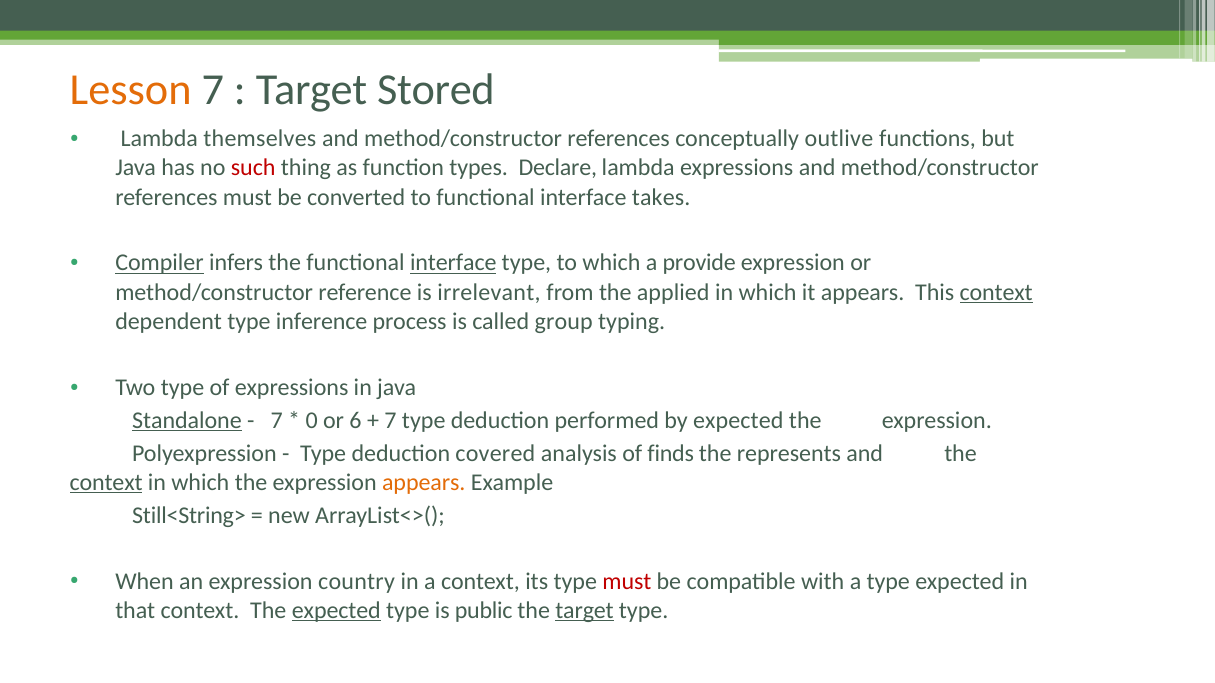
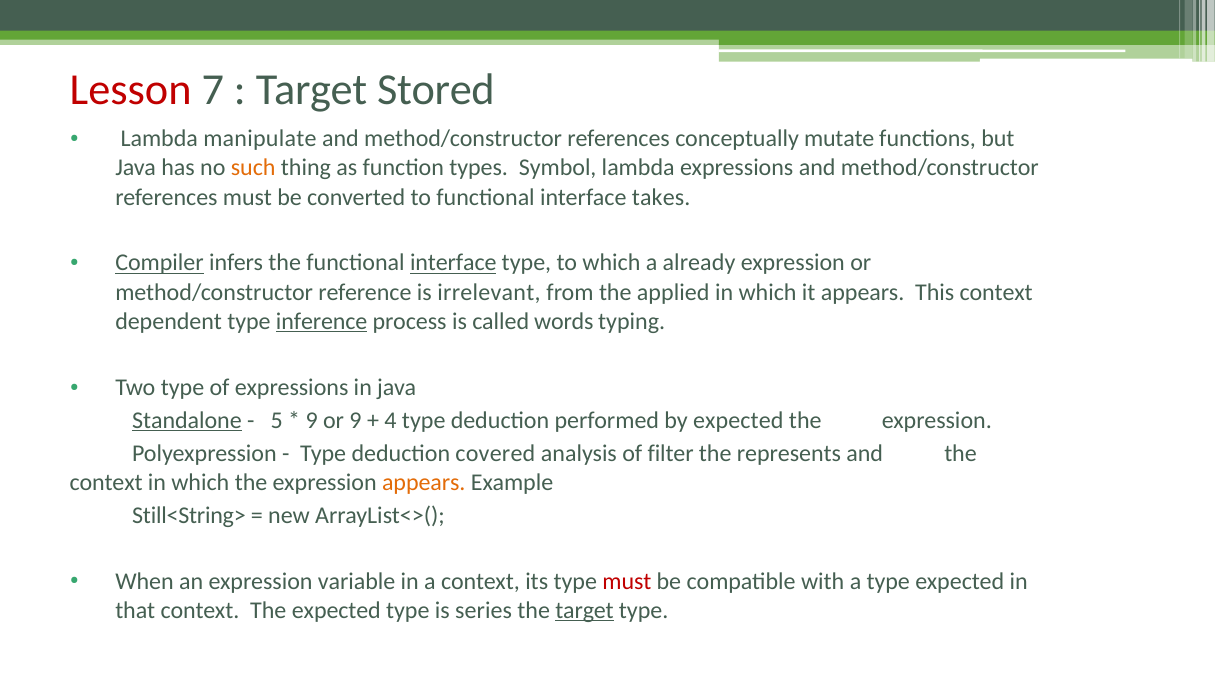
Lesson colour: orange -> red
themselves: themselves -> manipulate
outlive: outlive -> mutate
such colour: red -> orange
Declare: Declare -> Symbol
provide: provide -> already
context at (996, 292) underline: present -> none
inference underline: none -> present
group: group -> words
7 at (277, 420): 7 -> 5
0 at (312, 420): 0 -> 9
or 6: 6 -> 9
7 at (390, 420): 7 -> 4
finds: finds -> filter
context at (106, 483) underline: present -> none
country: country -> variable
expected at (336, 611) underline: present -> none
public: public -> series
